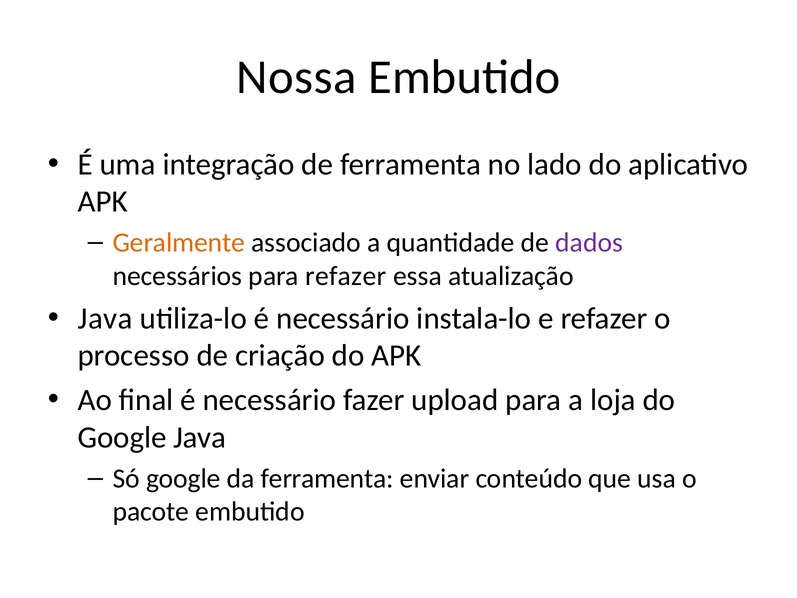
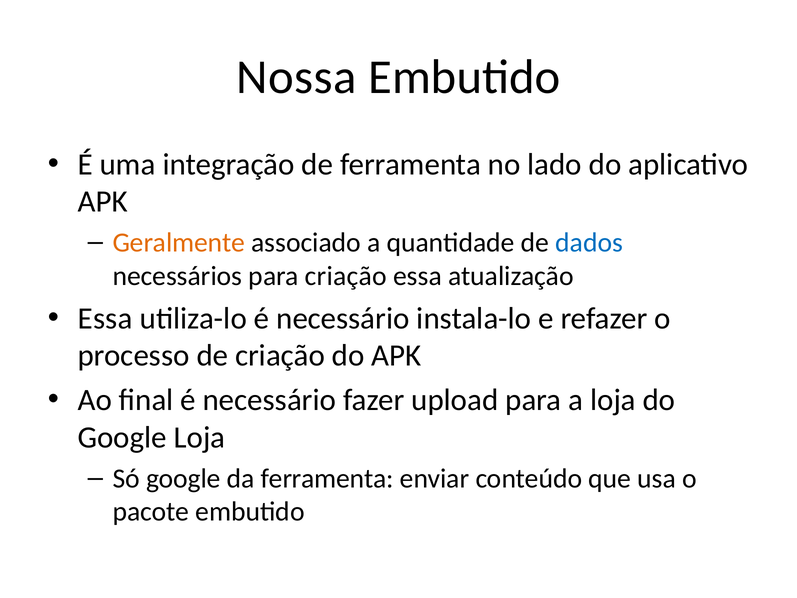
dados colour: purple -> blue
para refazer: refazer -> criação
Java at (105, 318): Java -> Essa
Google Java: Java -> Loja
